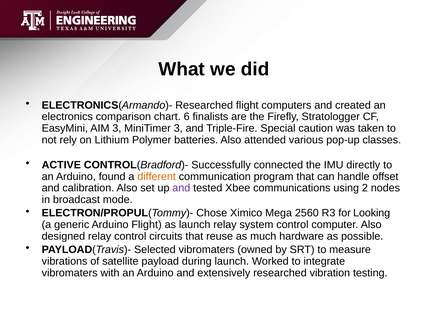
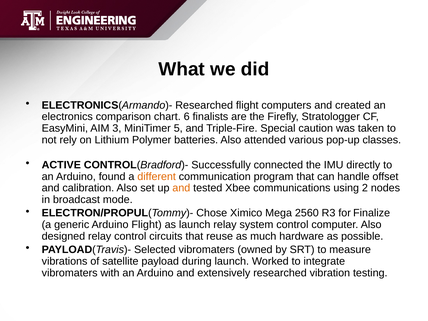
MiniTimer 3: 3 -> 5
and at (181, 188) colour: purple -> orange
Looking: Looking -> Finalize
